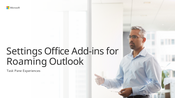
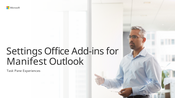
Roaming: Roaming -> Manifest
